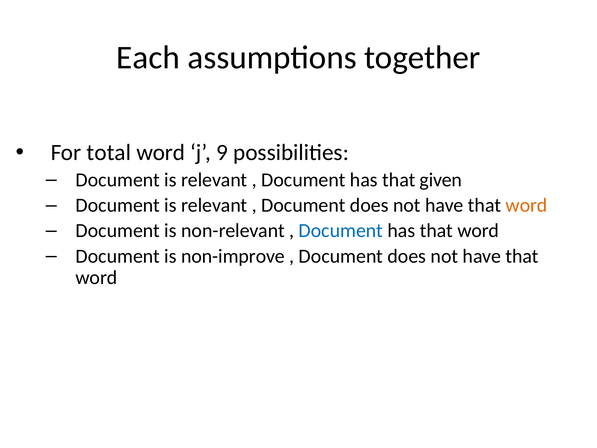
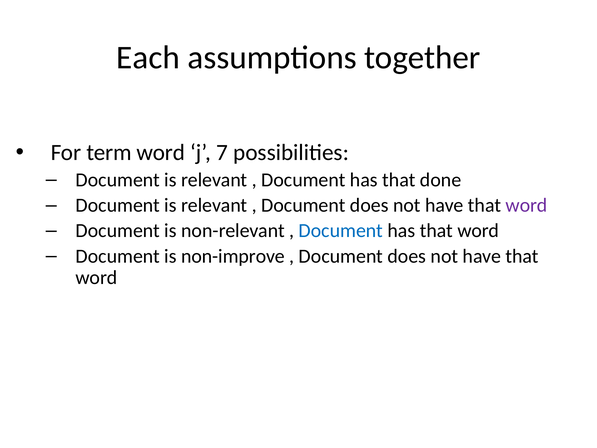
total: total -> term
9: 9 -> 7
given: given -> done
word at (526, 205) colour: orange -> purple
